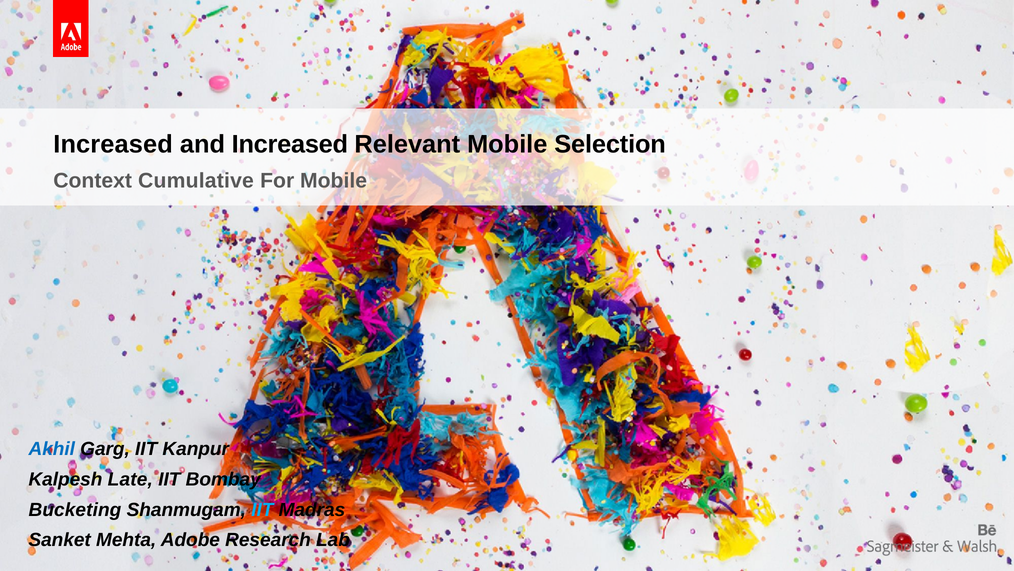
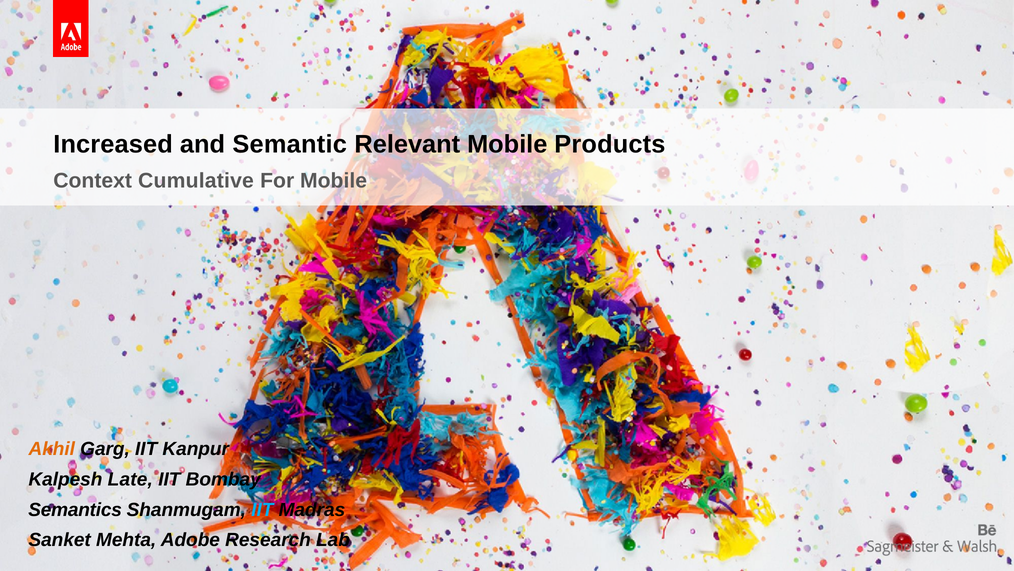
and Increased: Increased -> Semantic
Selection: Selection -> Products
Akhil colour: blue -> orange
Bucketing: Bucketing -> Semantics
